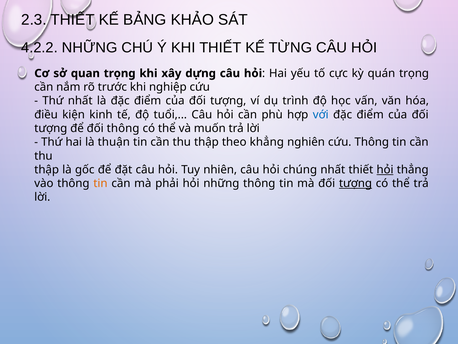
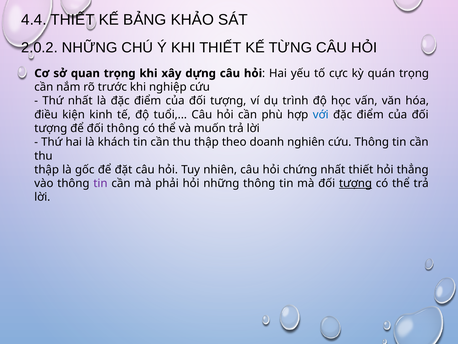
2.3: 2.3 -> 4.4
4.2.2: 4.2.2 -> 2.0.2
thuận: thuận -> khách
khẳng: khẳng -> doanh
chúng: chúng -> chứng
hỏi at (385, 169) underline: present -> none
tin at (100, 183) colour: orange -> purple
